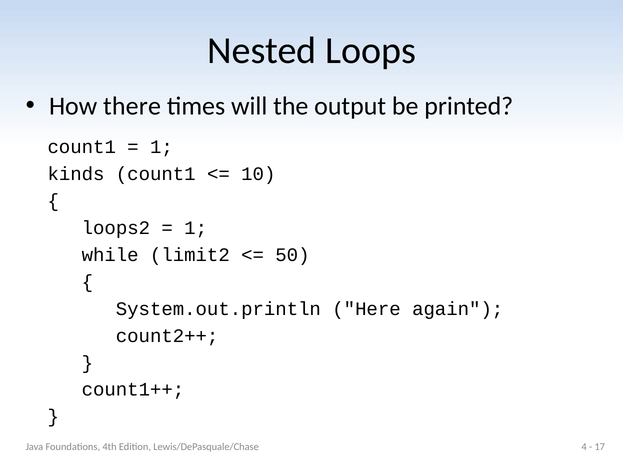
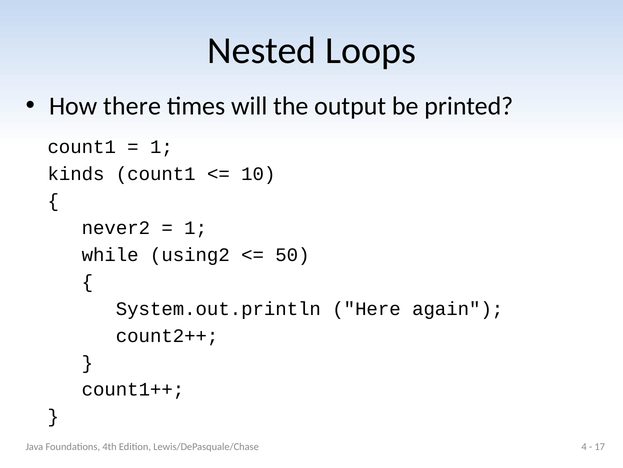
loops2: loops2 -> never2
limit2: limit2 -> using2
